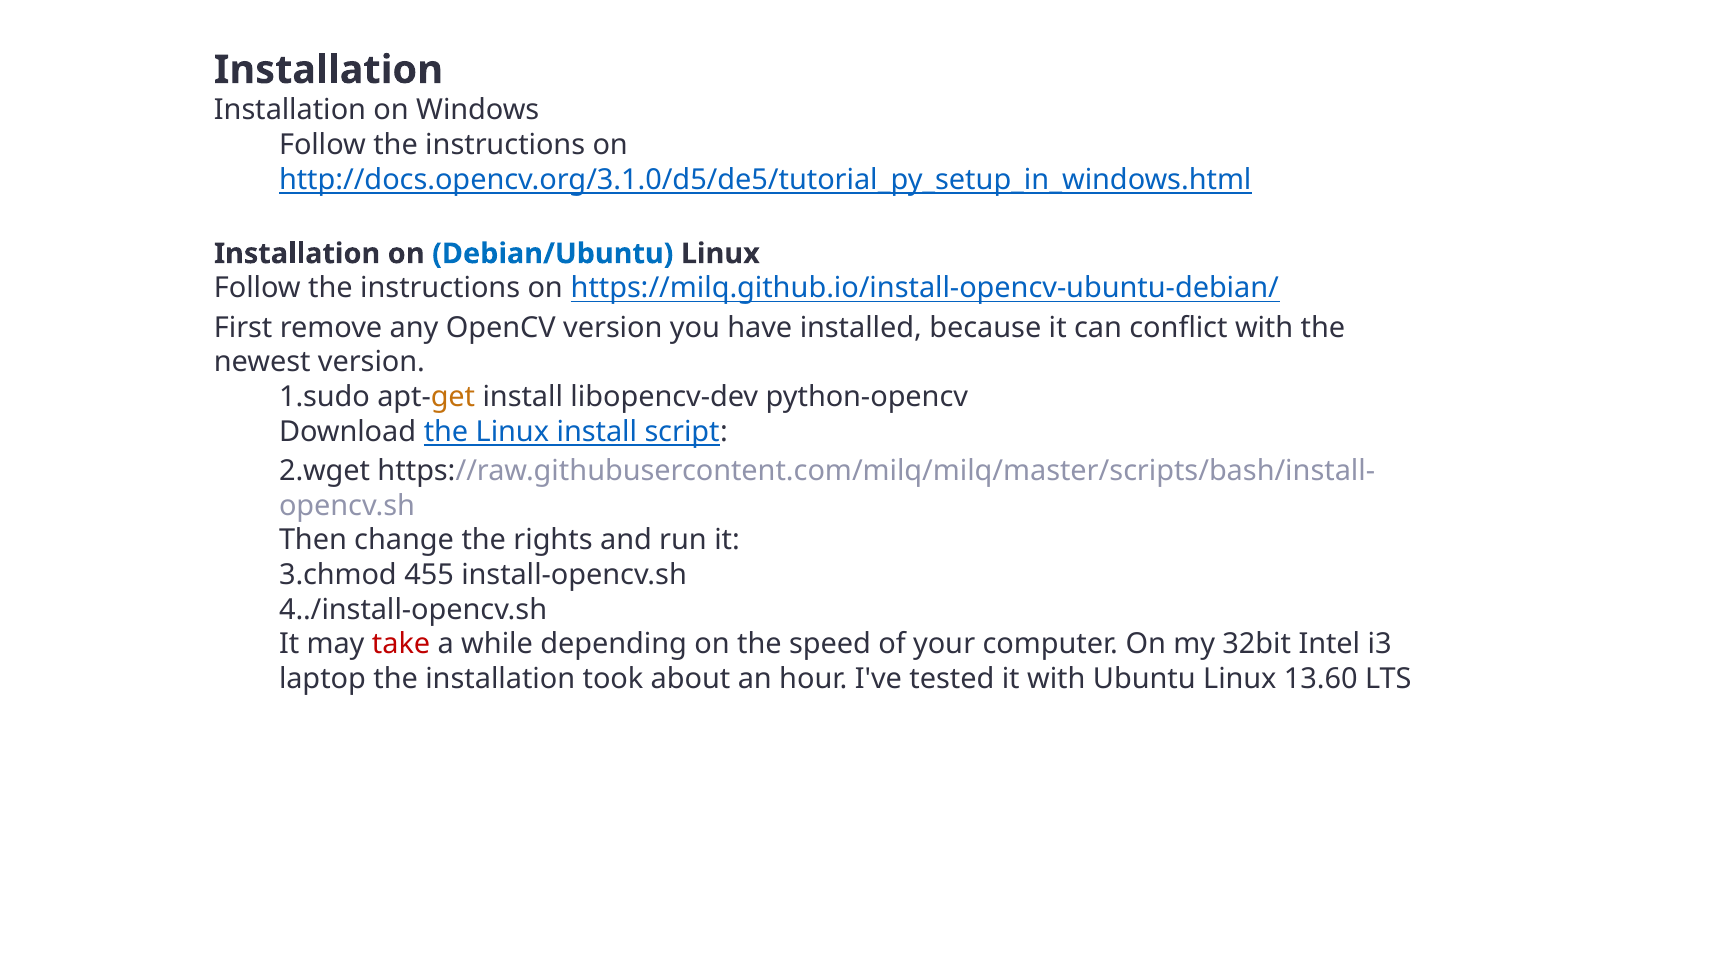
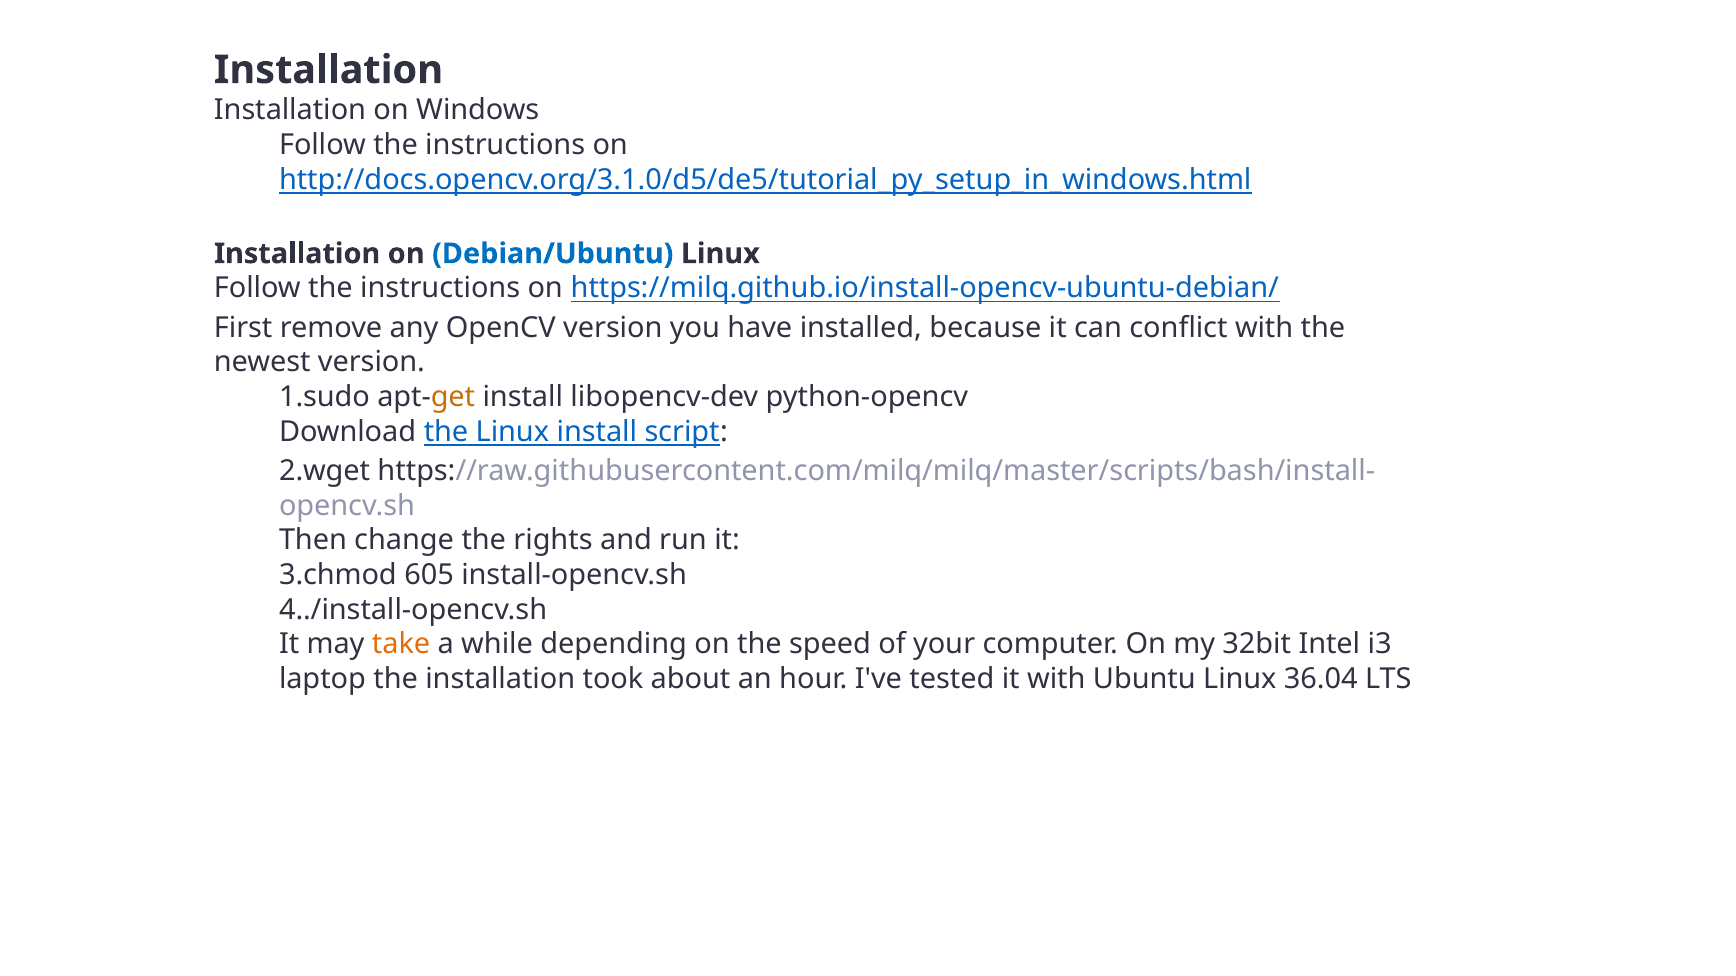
455: 455 -> 605
take colour: red -> orange
13.60: 13.60 -> 36.04
